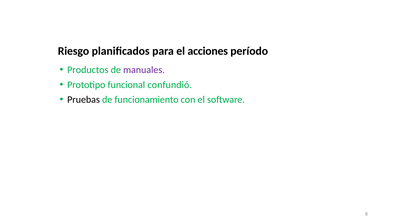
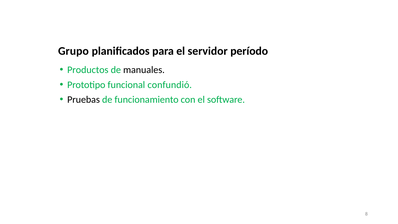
Riesgo: Riesgo -> Grupo
acciones: acciones -> servidor
manuales colour: purple -> black
